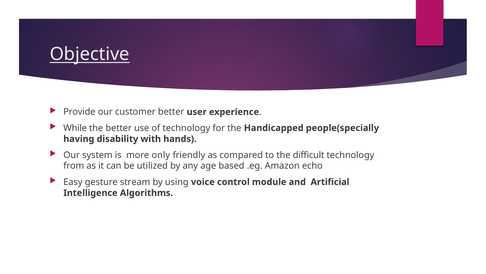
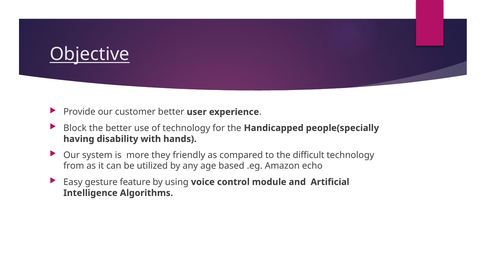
While: While -> Block
only: only -> they
stream: stream -> feature
